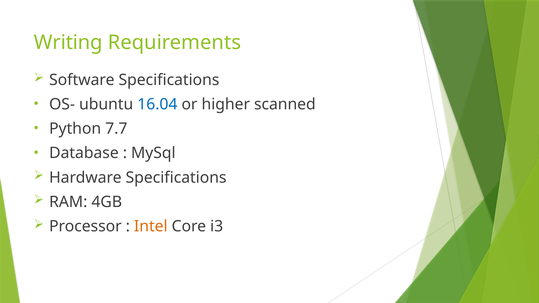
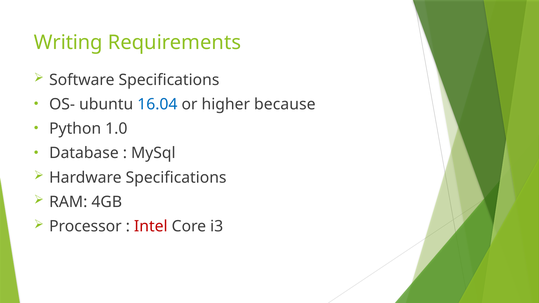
scanned: scanned -> because
7.7: 7.7 -> 1.0
Intel colour: orange -> red
